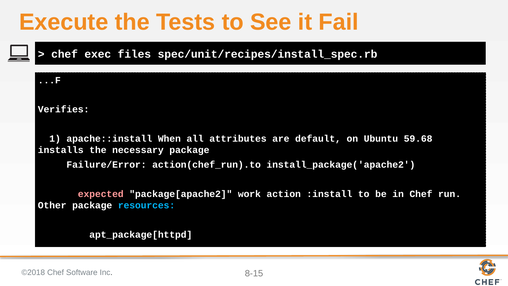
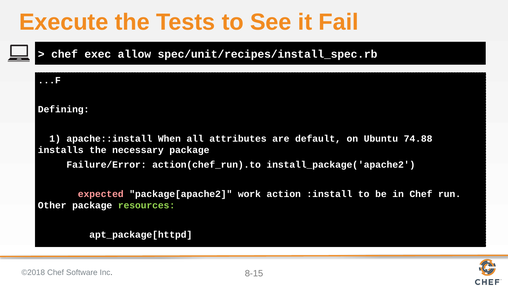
files: files -> allow
Verifies: Verifies -> Defining
59.68: 59.68 -> 74.88
resources colour: light blue -> light green
